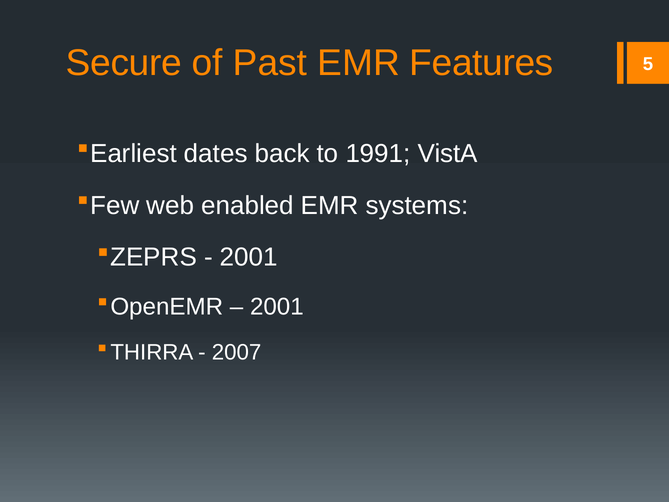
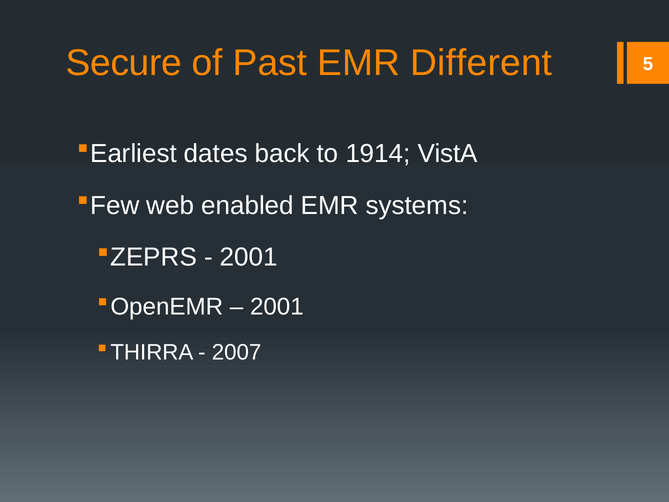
Features: Features -> Different
1991: 1991 -> 1914
